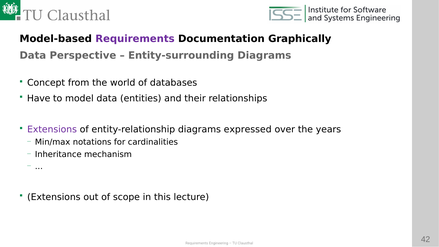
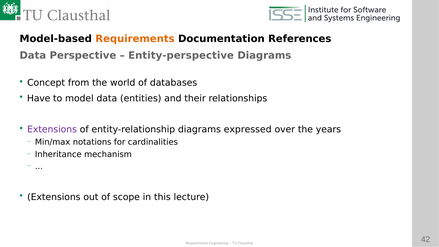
Requirements at (135, 39) colour: purple -> orange
Graphically: Graphically -> References
Entity-surrounding: Entity-surrounding -> Entity-perspective
